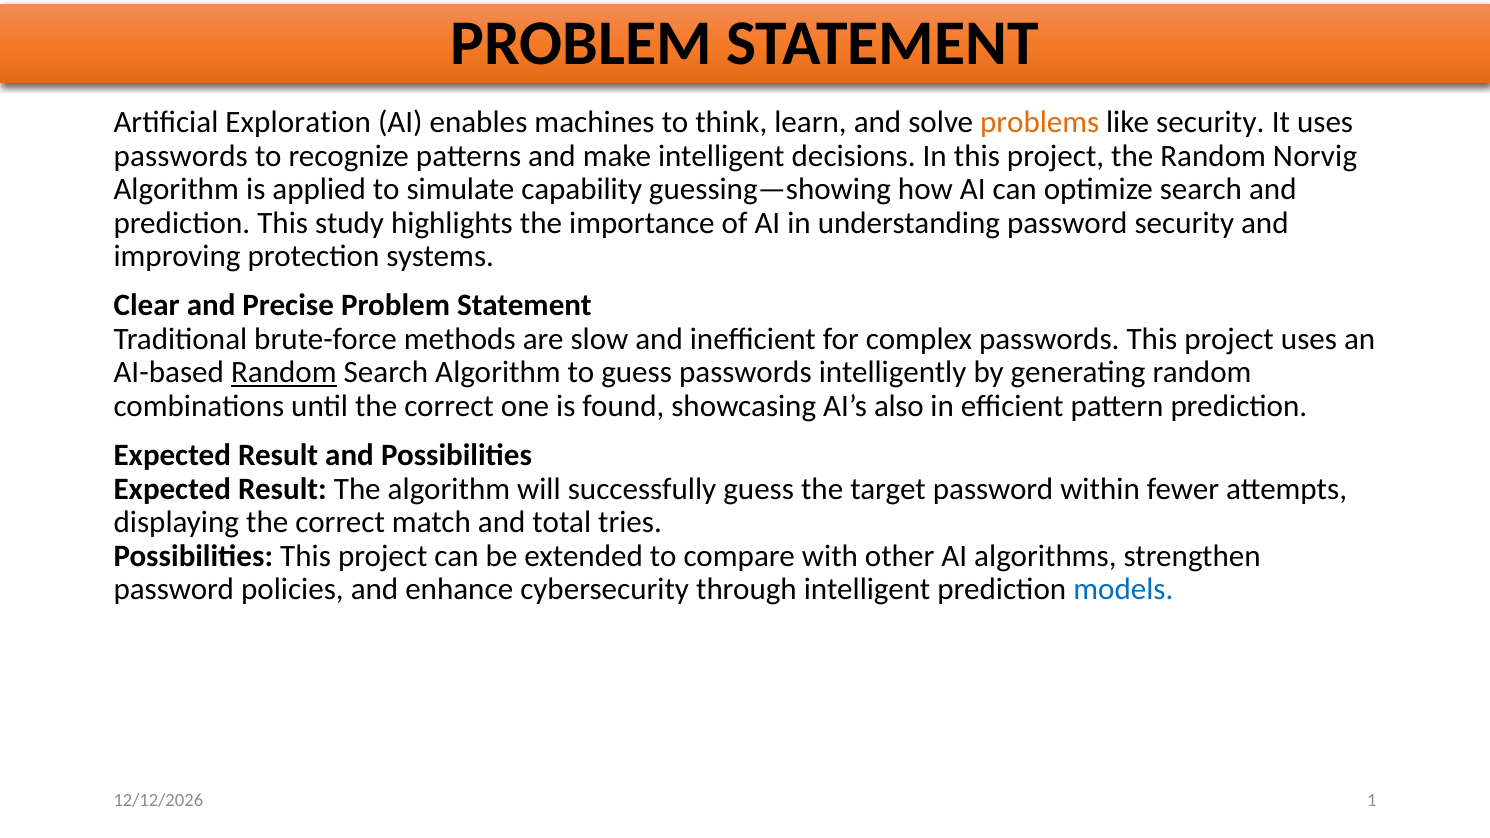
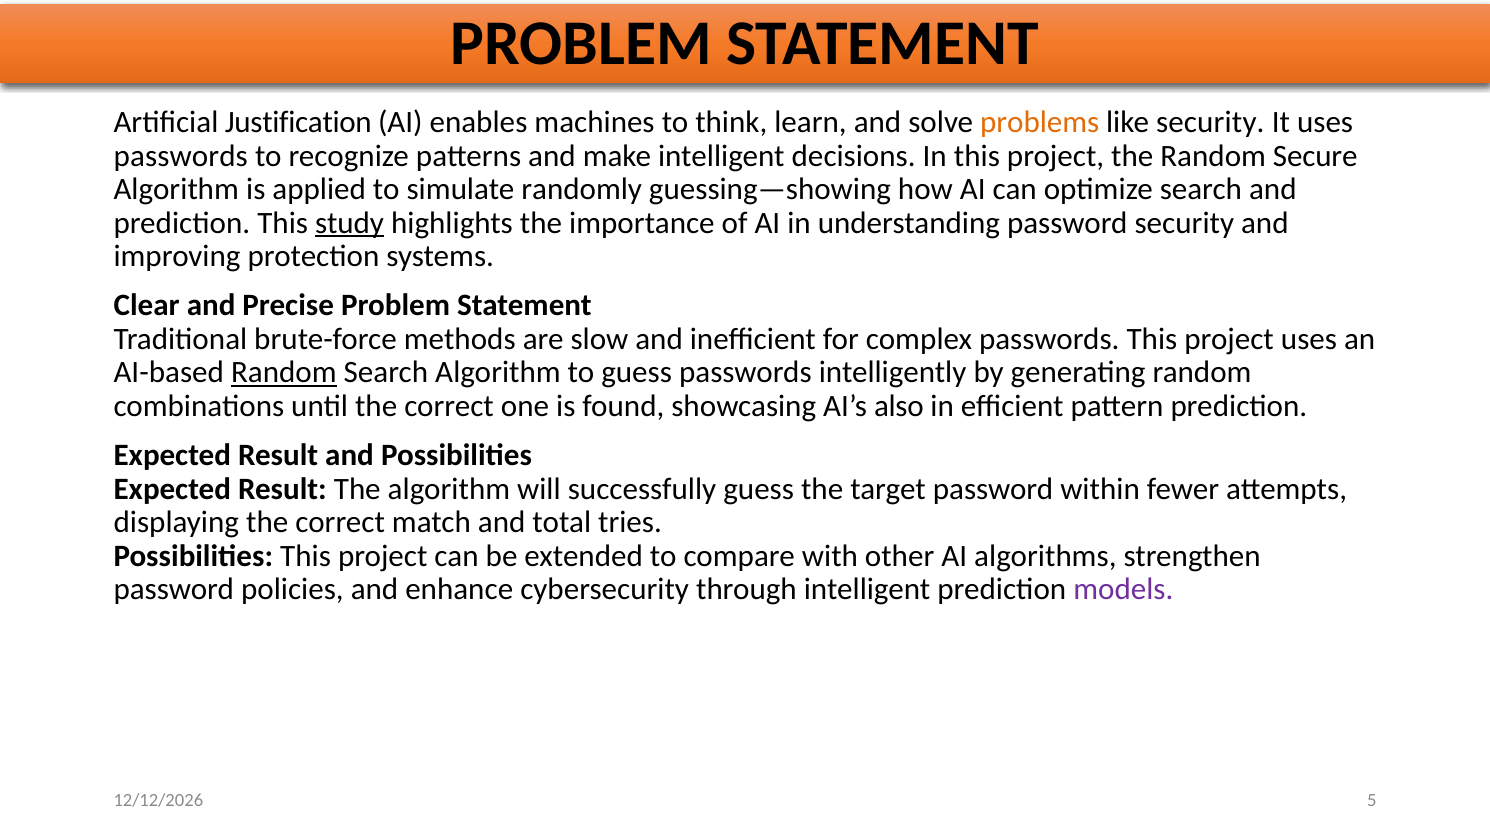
Exploration: Exploration -> Justification
Norvig: Norvig -> Secure
capability: capability -> randomly
study underline: none -> present
models colour: blue -> purple
1: 1 -> 5
